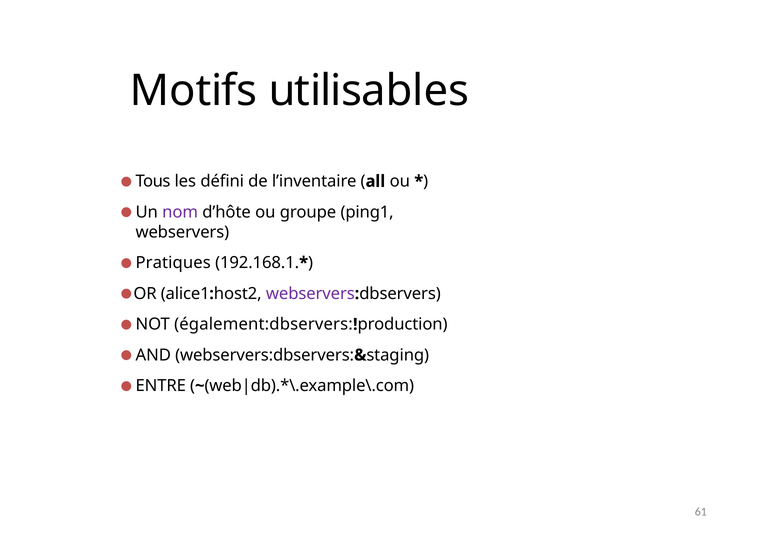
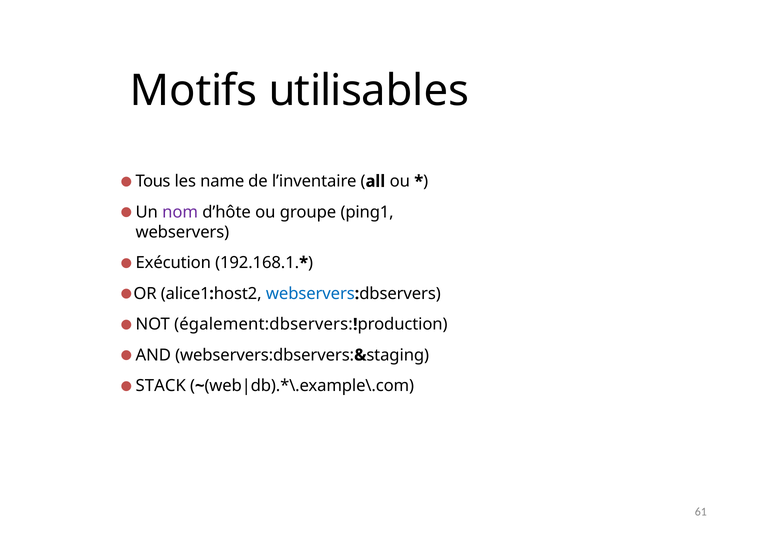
défini: défini -> name
Pratiques: Pratiques -> Exécution
webservers at (310, 294) colour: purple -> blue
ENTRE: ENTRE -> STACK
